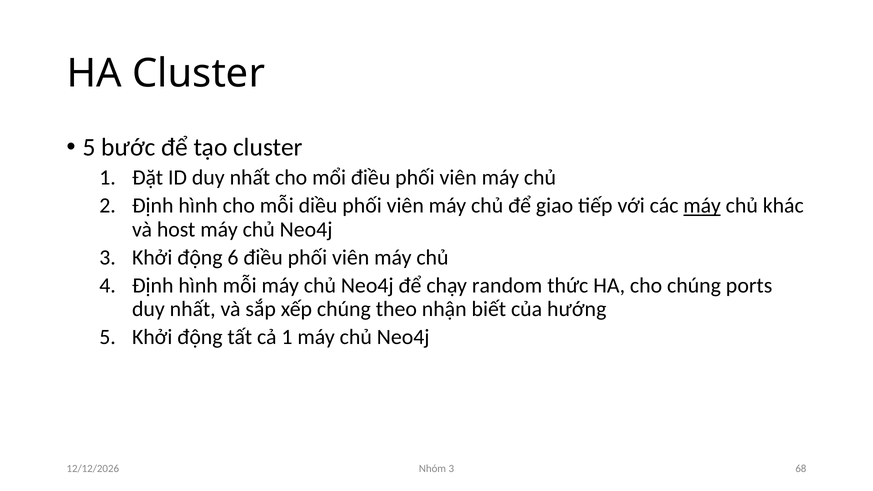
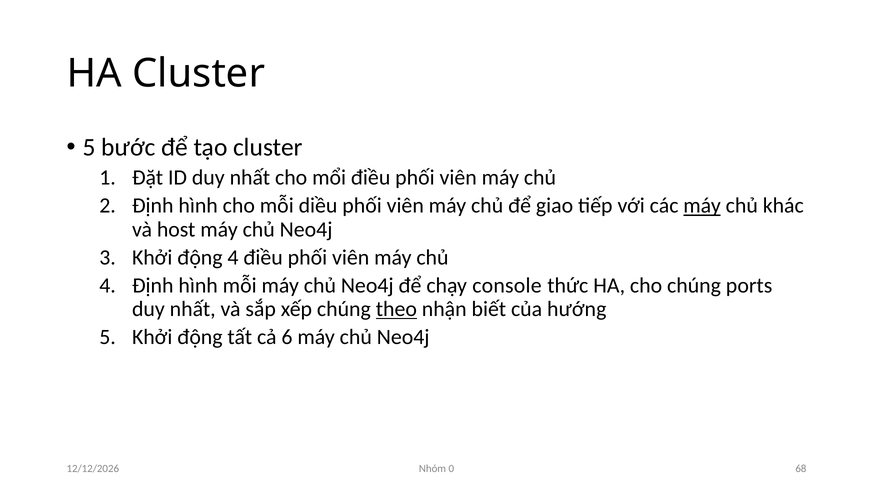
động 6: 6 -> 4
random: random -> console
theo underline: none -> present
cả 1: 1 -> 6
Nhóm 3: 3 -> 0
